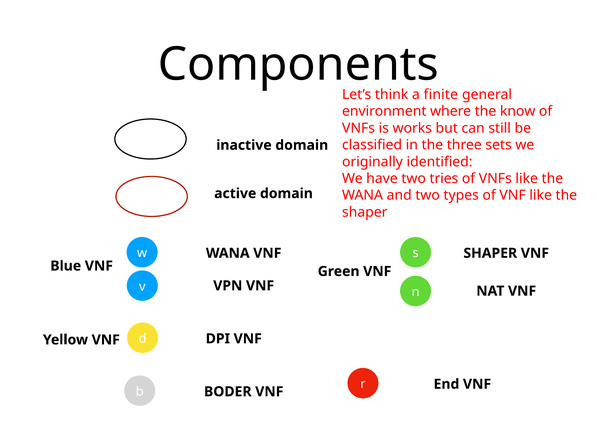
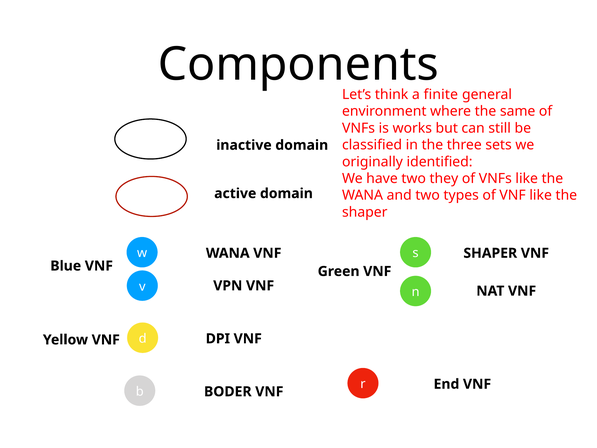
know: know -> same
tries: tries -> they
